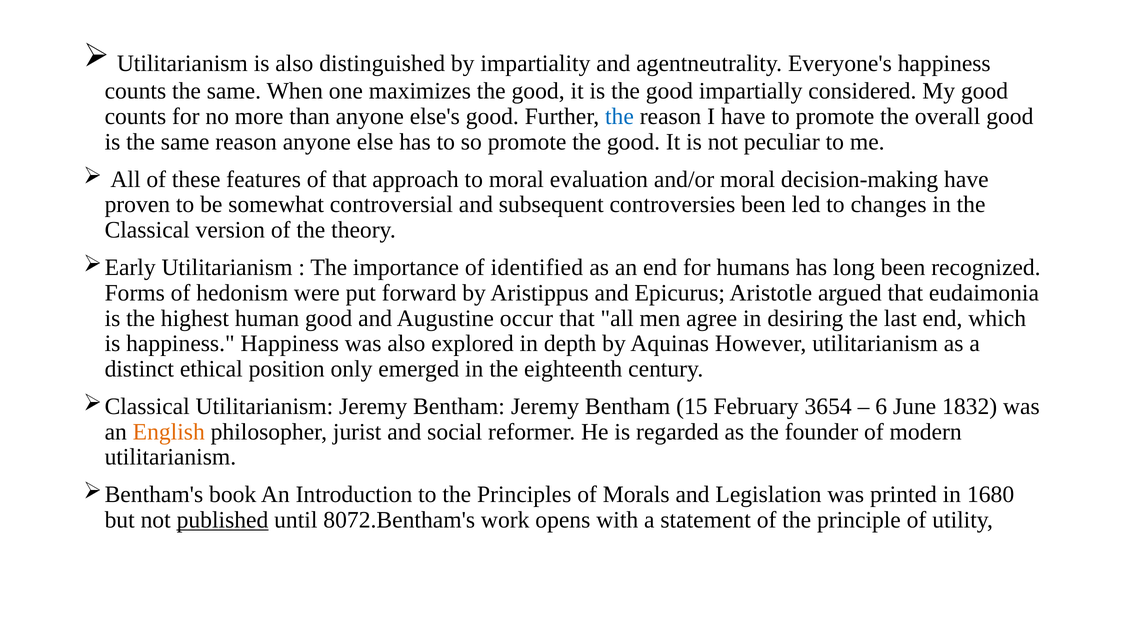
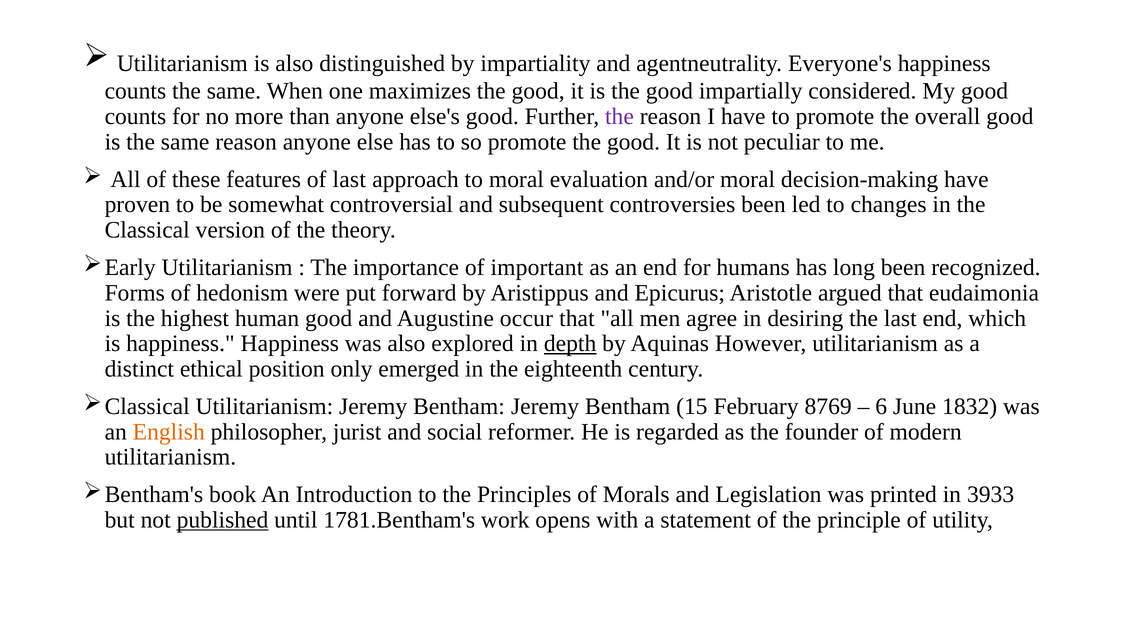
the at (619, 117) colour: blue -> purple
of that: that -> last
identified: identified -> important
depth underline: none -> present
3654: 3654 -> 8769
1680: 1680 -> 3933
8072.Bentham's: 8072.Bentham's -> 1781.Bentham's
